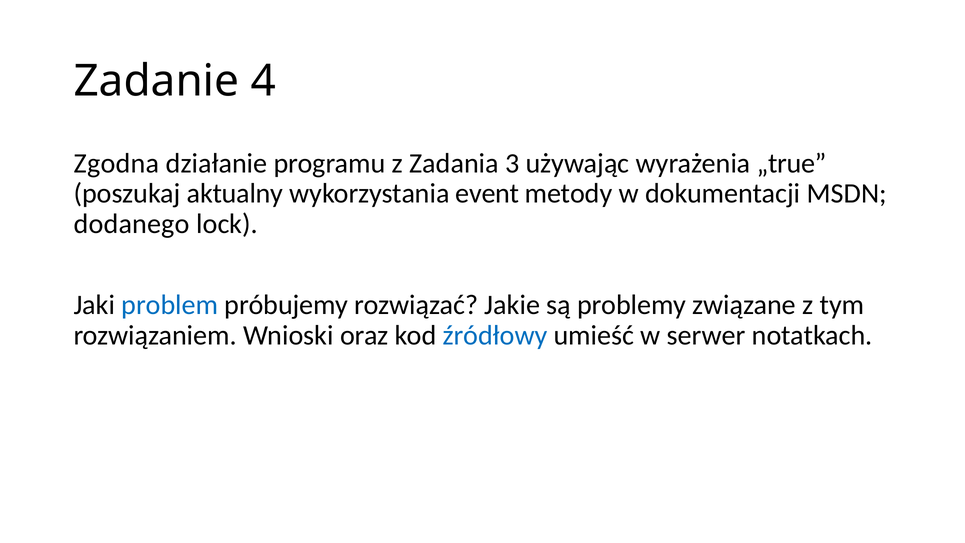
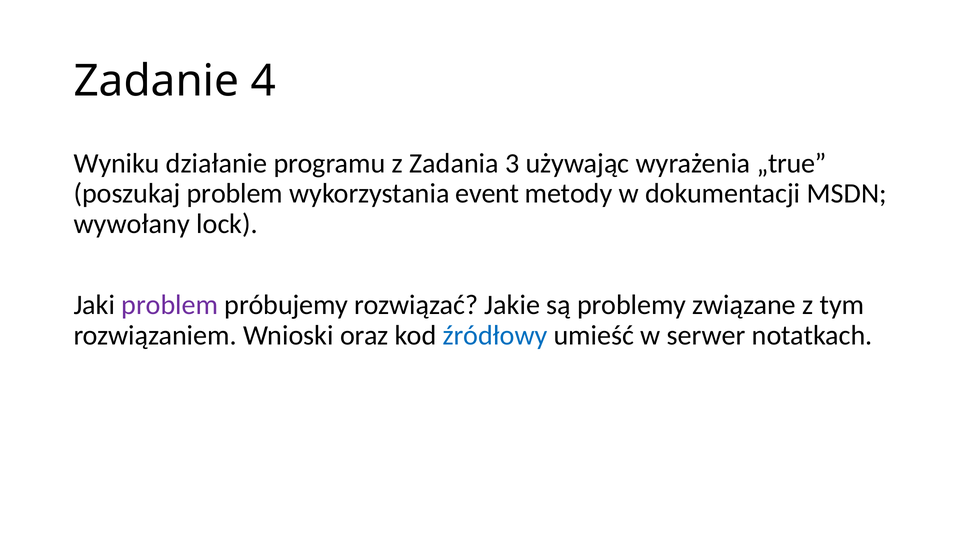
Zgodna: Zgodna -> Wyniku
poszukaj aktualny: aktualny -> problem
dodanego: dodanego -> wywołany
problem at (170, 305) colour: blue -> purple
